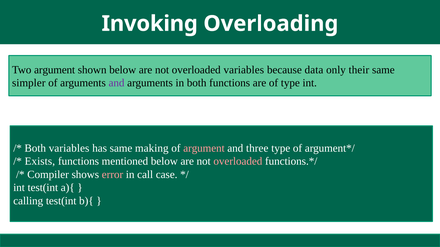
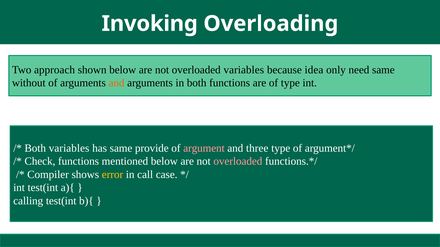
Two argument: argument -> approach
data: data -> idea
their: their -> need
simpler: simpler -> without
and at (117, 83) colour: purple -> orange
making: making -> provide
Exists: Exists -> Check
error colour: pink -> yellow
